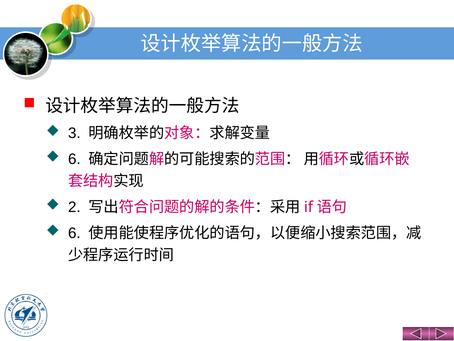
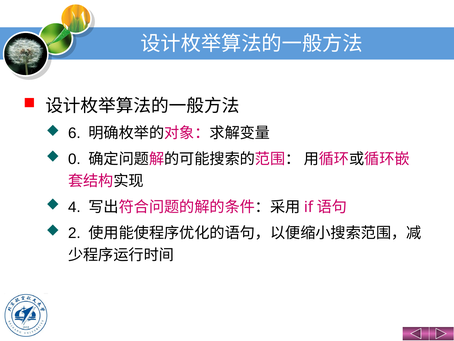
3: 3 -> 6
6 at (74, 159): 6 -> 0
2: 2 -> 4
6 at (74, 233): 6 -> 2
